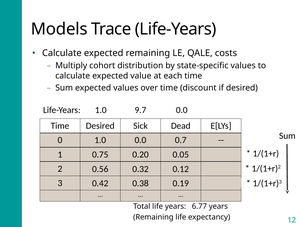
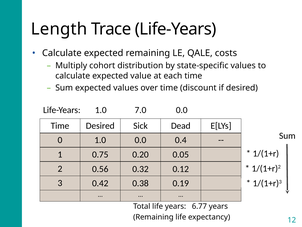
Models: Models -> Length
9.7: 9.7 -> 7.0
0.7: 0.7 -> 0.4
